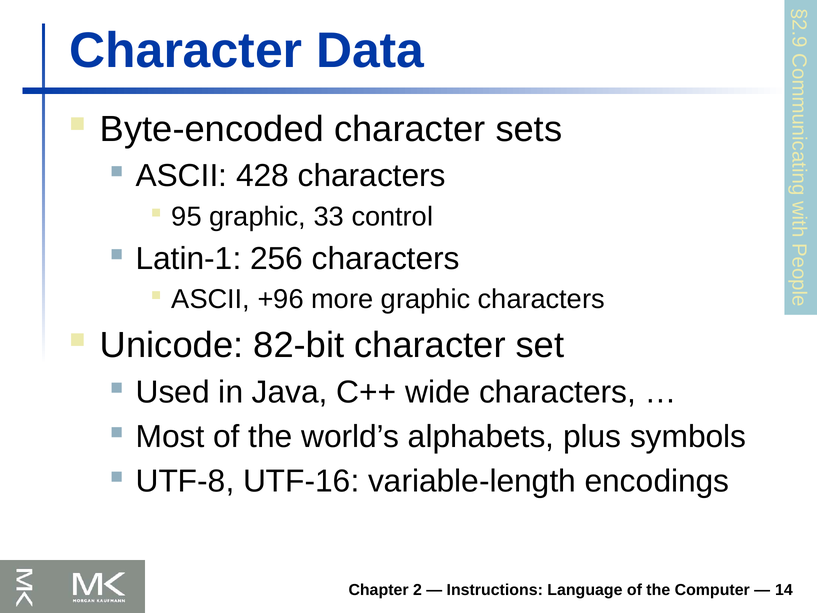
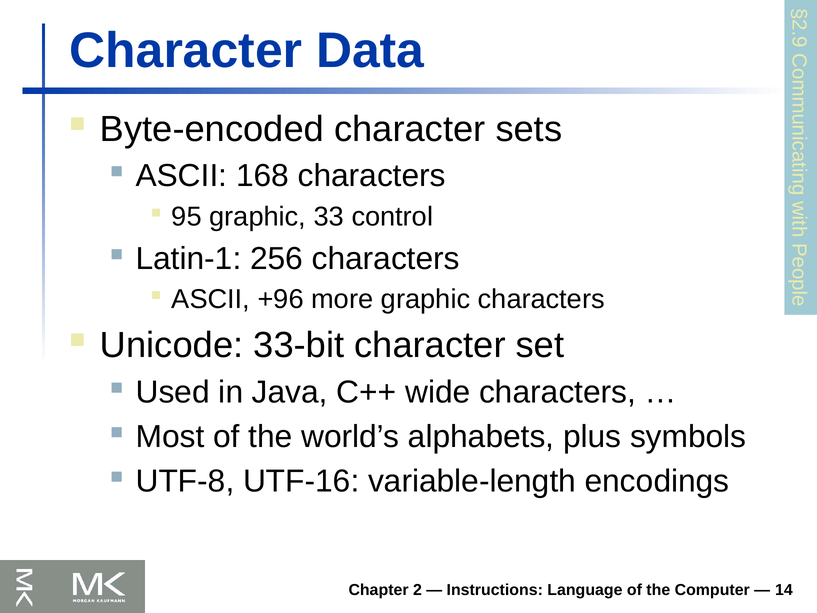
428: 428 -> 168
82-bit: 82-bit -> 33-bit
